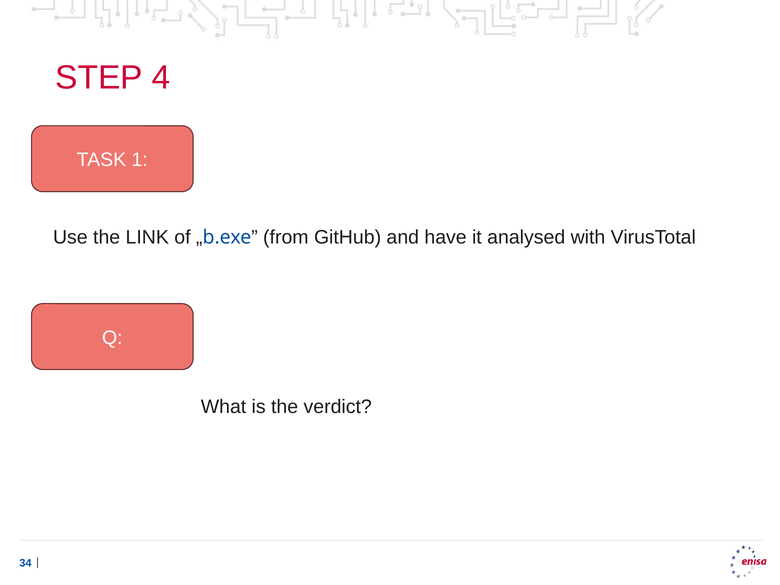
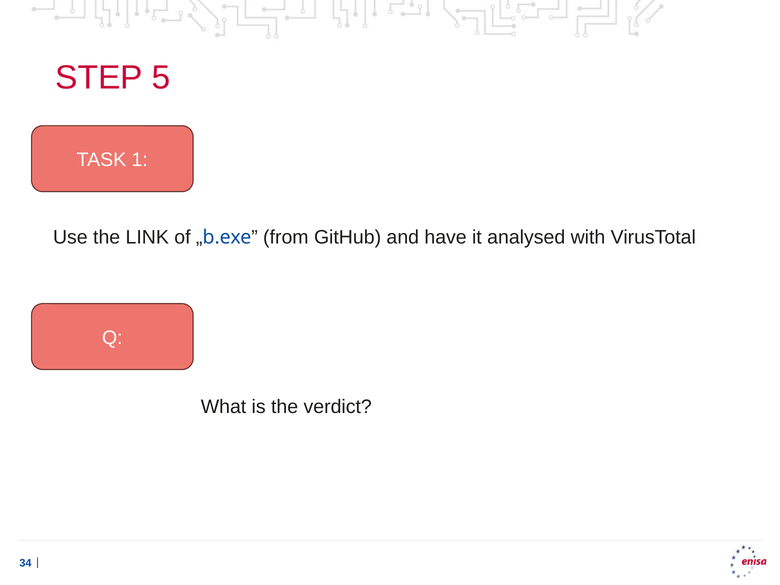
4: 4 -> 5
